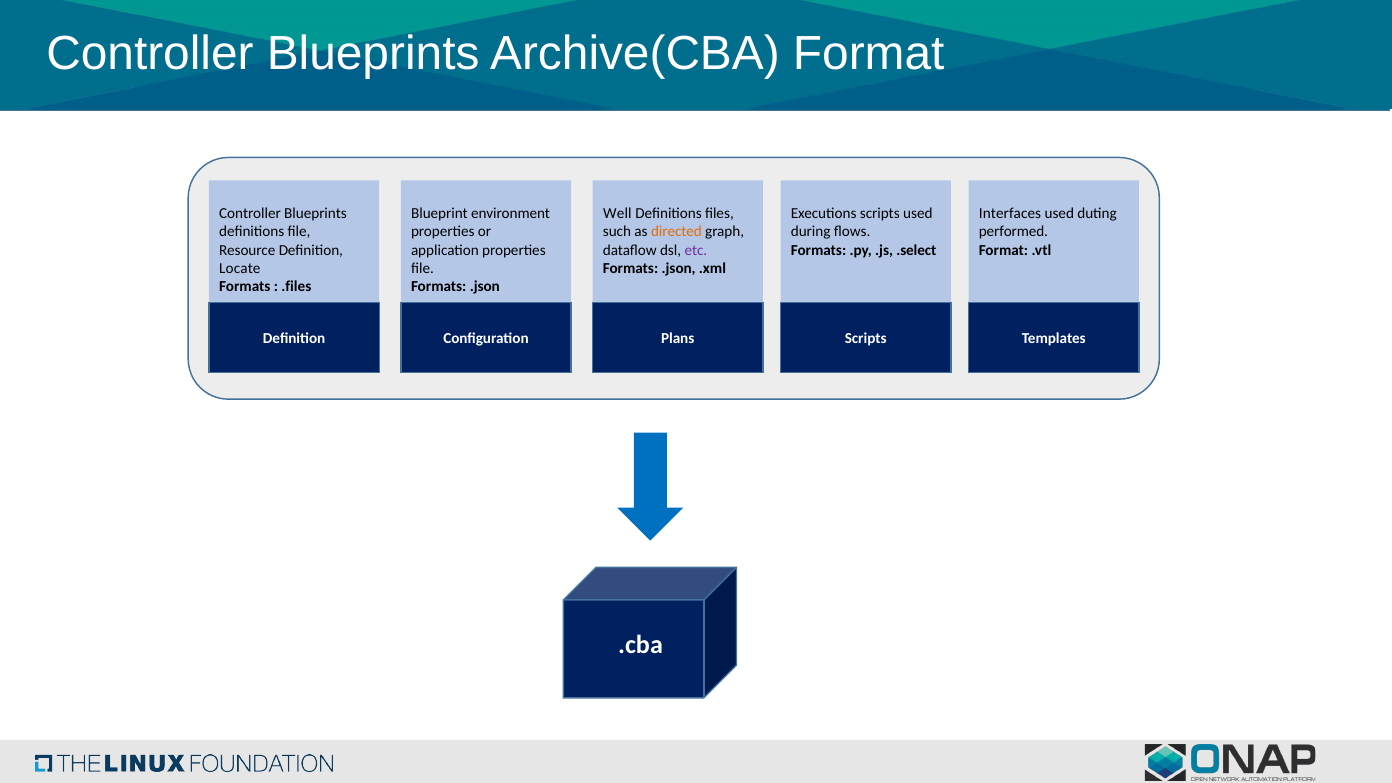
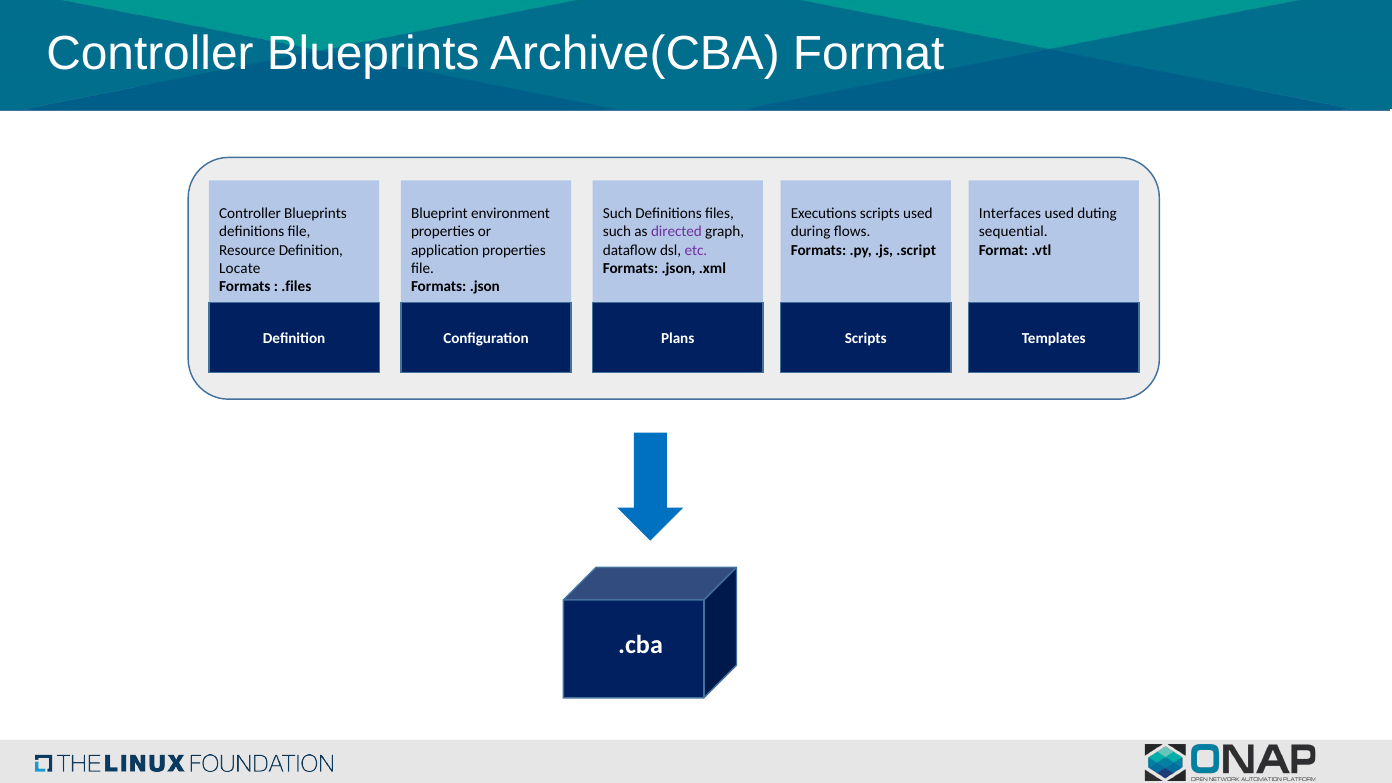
Well at (617, 214): Well -> Such
directed colour: orange -> purple
performed: performed -> sequential
.select: .select -> .script
